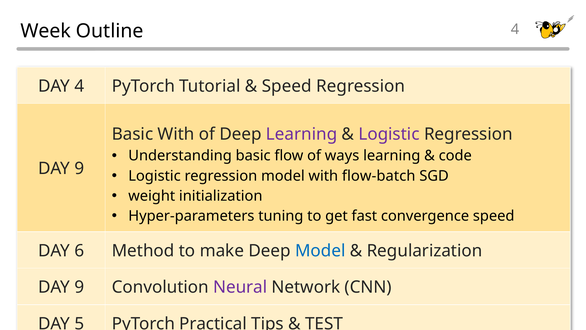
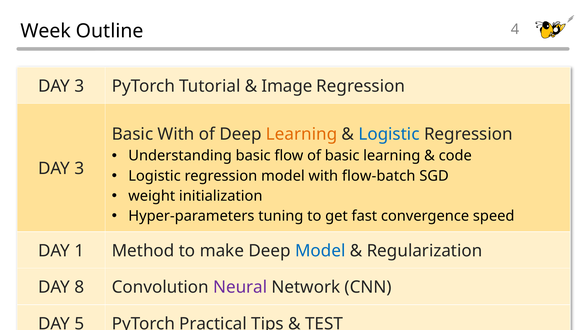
4 at (79, 86): 4 -> 3
Speed at (287, 86): Speed -> Image
Learning at (302, 134) colour: purple -> orange
Logistic at (389, 134) colour: purple -> blue
of ways: ways -> basic
9 at (79, 168): 9 -> 3
6: 6 -> 1
9 at (79, 287): 9 -> 8
